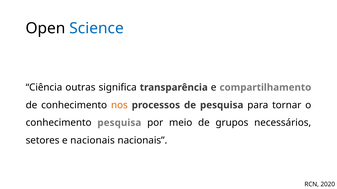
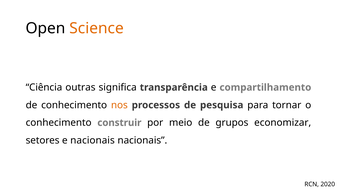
Science colour: blue -> orange
conhecimento pesquisa: pesquisa -> construir
necessários: necessários -> economizar
